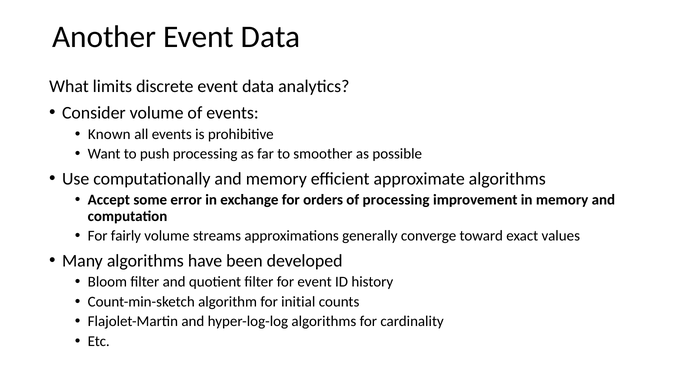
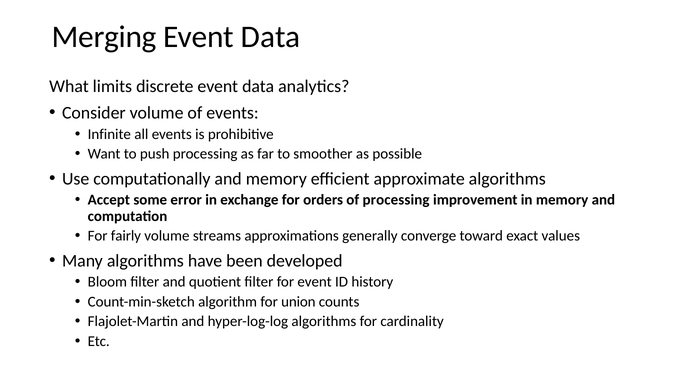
Another: Another -> Merging
Known: Known -> Infinite
initial: initial -> union
